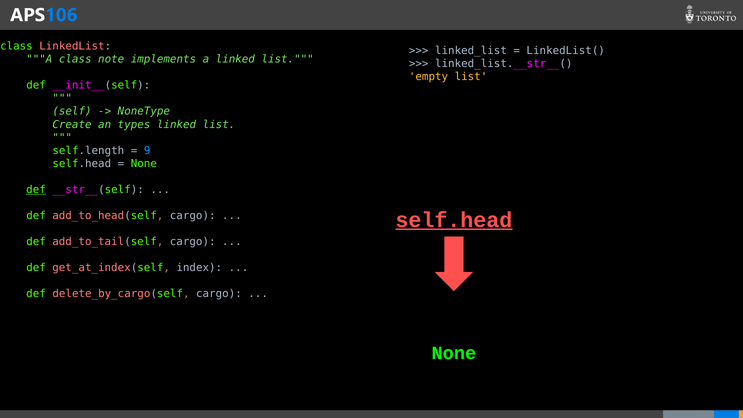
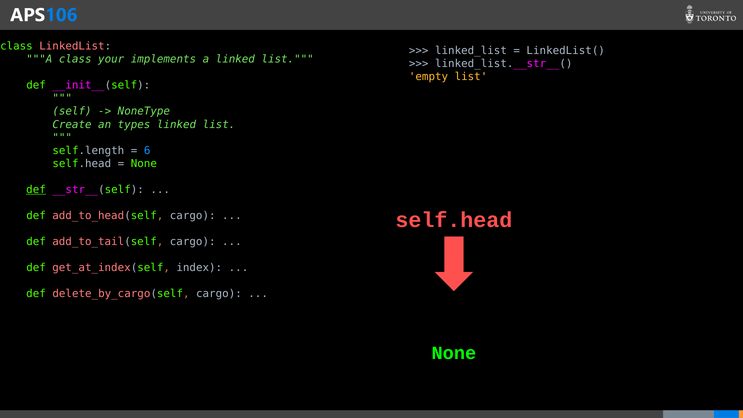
note: note -> your
9: 9 -> 6
self.head at (454, 220) underline: present -> none
